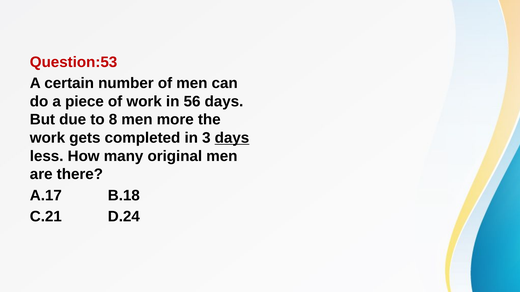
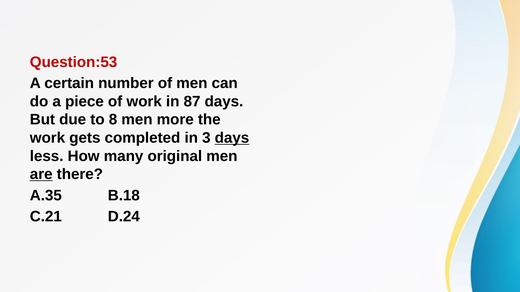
56: 56 -> 87
are underline: none -> present
A.17: A.17 -> A.35
